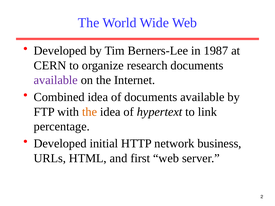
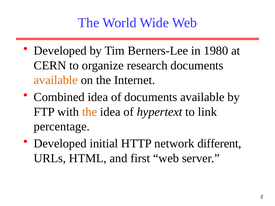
1987: 1987 -> 1980
available at (56, 80) colour: purple -> orange
business: business -> different
